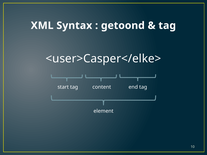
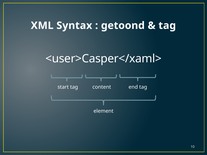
<user>Casper</elke>: <user>Casper</elke> -> <user>Casper</xaml>
